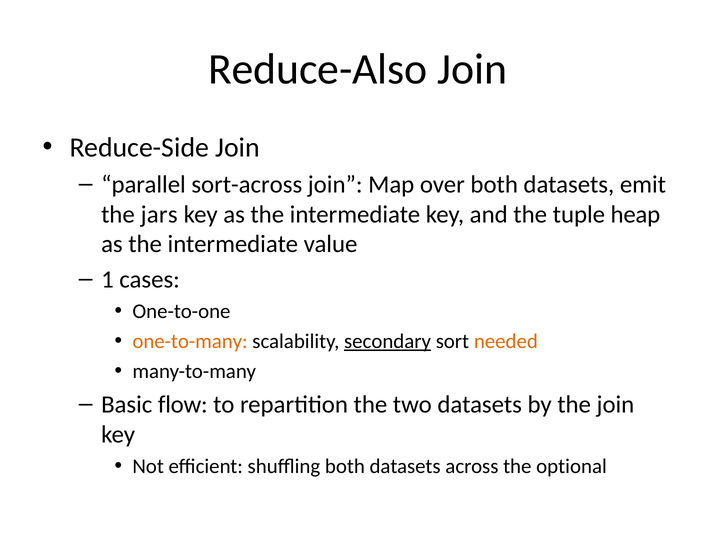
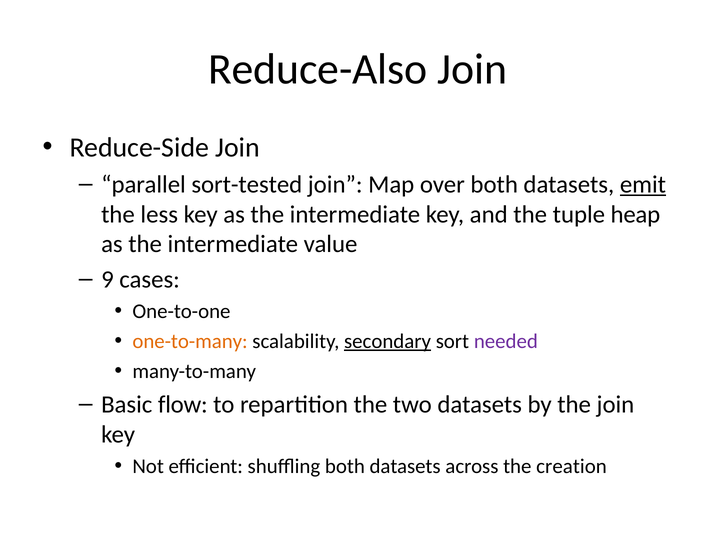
sort-across: sort-across -> sort-tested
emit underline: none -> present
jars: jars -> less
1: 1 -> 9
needed colour: orange -> purple
optional: optional -> creation
